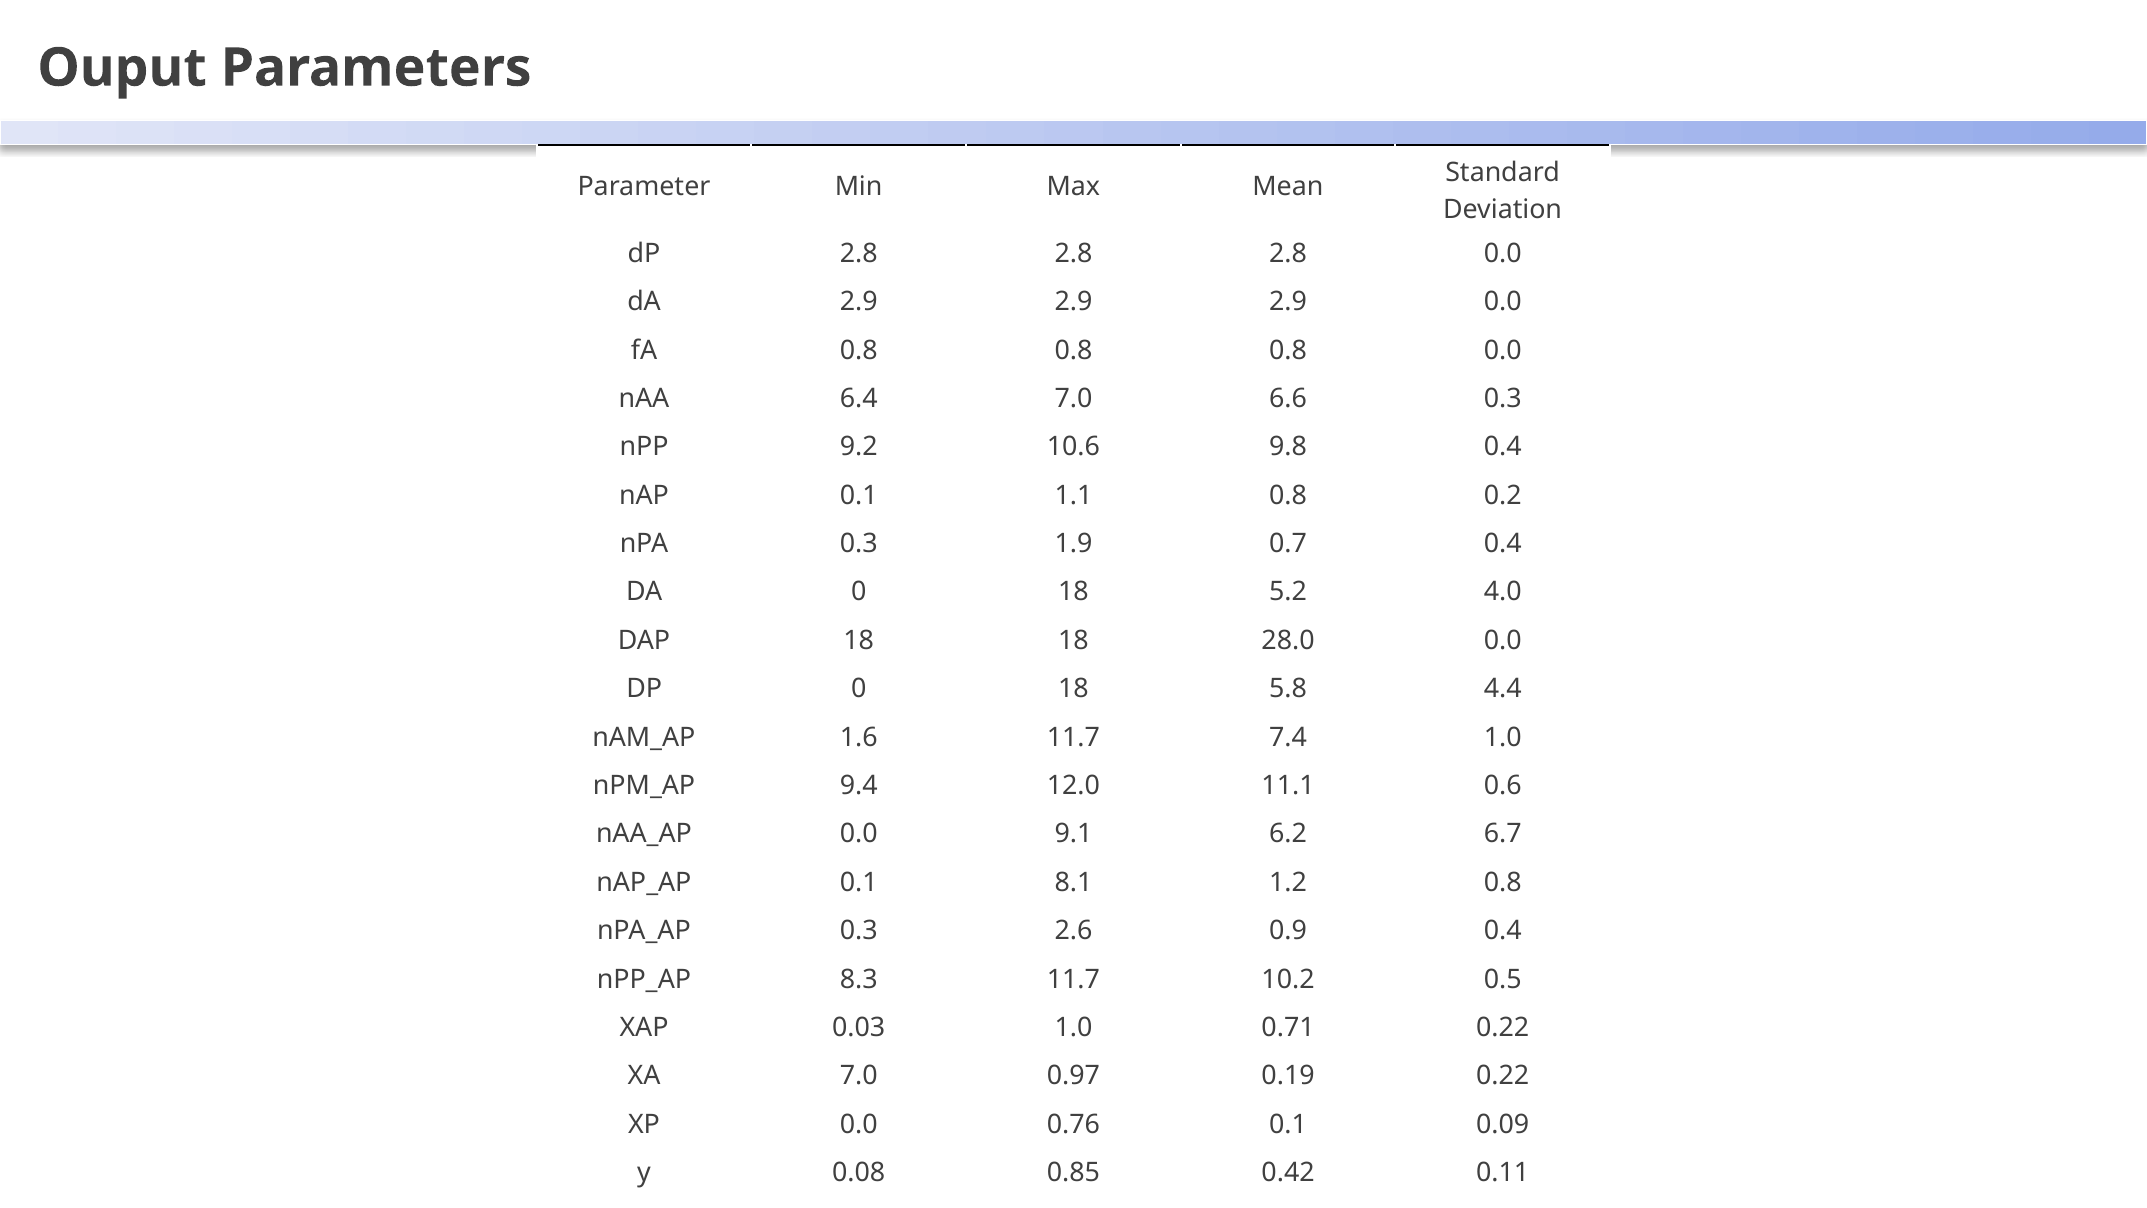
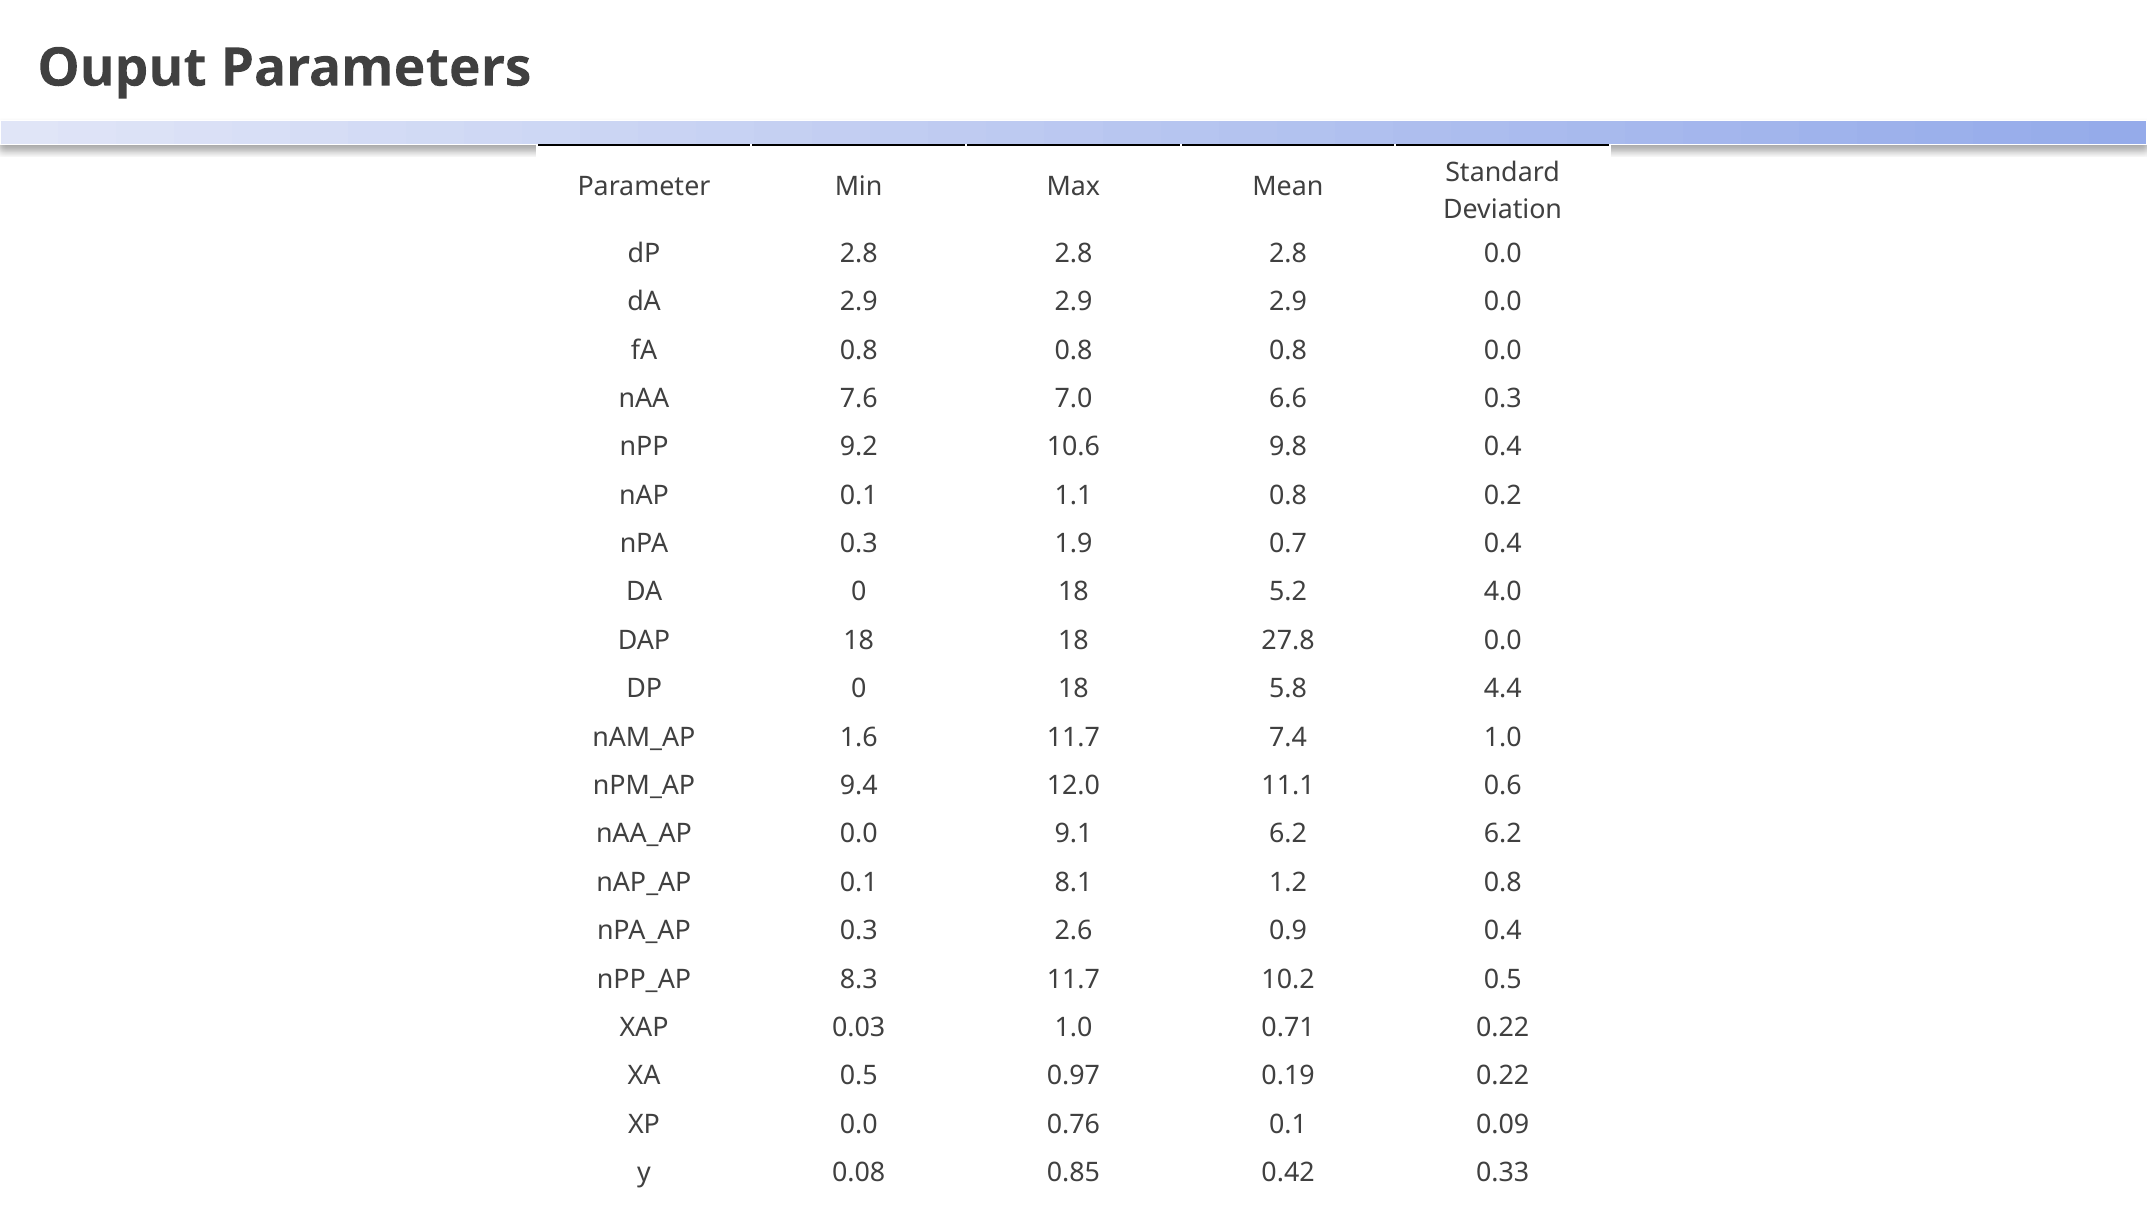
nAA 6.4: 6.4 -> 7.6
28.0: 28.0 -> 27.8
6.2 6.7: 6.7 -> 6.2
XA 7.0: 7.0 -> 0.5
0.11: 0.11 -> 0.33
